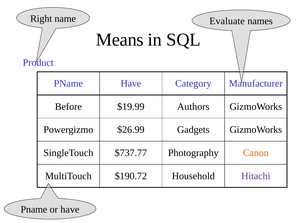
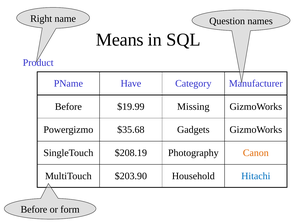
Evaluate: Evaluate -> Question
Authors: Authors -> Missing
$26.99: $26.99 -> $35.68
$737.77: $737.77 -> $208.19
$190.72: $190.72 -> $203.90
Hitachi colour: purple -> blue
Pname at (34, 209): Pname -> Before
or have: have -> form
